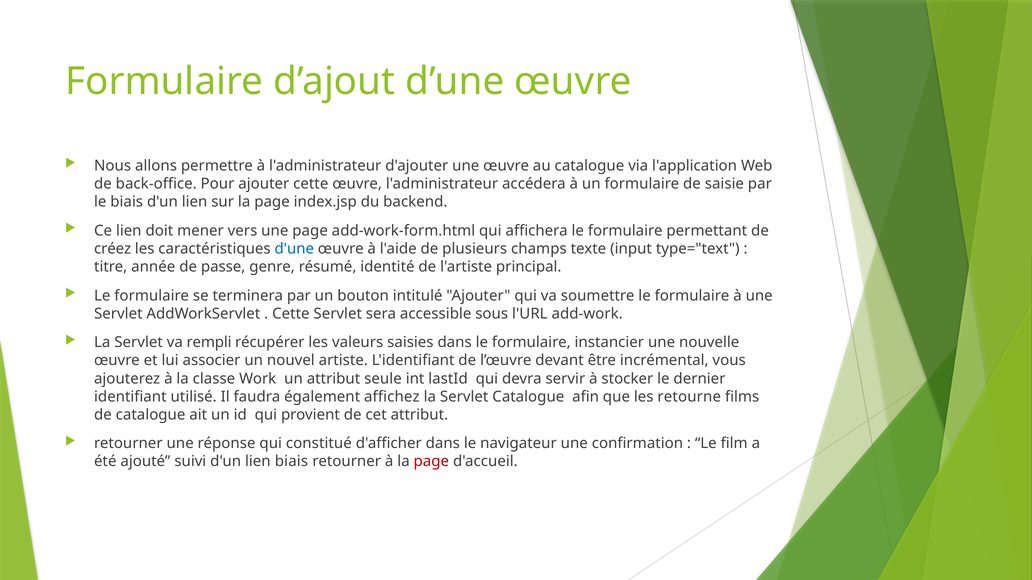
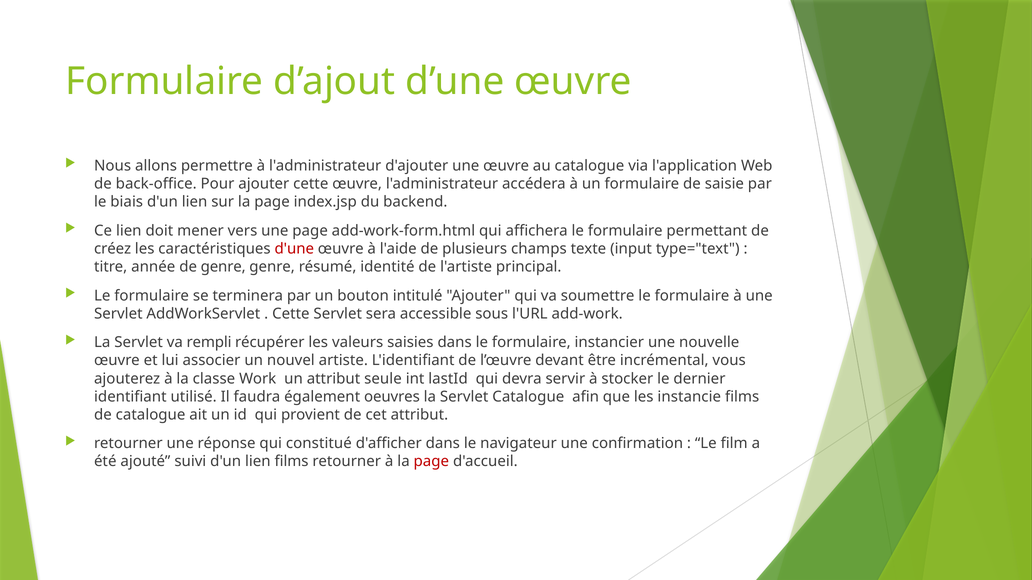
d'une colour: blue -> red
de passe: passe -> genre
affichez: affichez -> oeuvres
retourne: retourne -> instancie
lien biais: biais -> films
